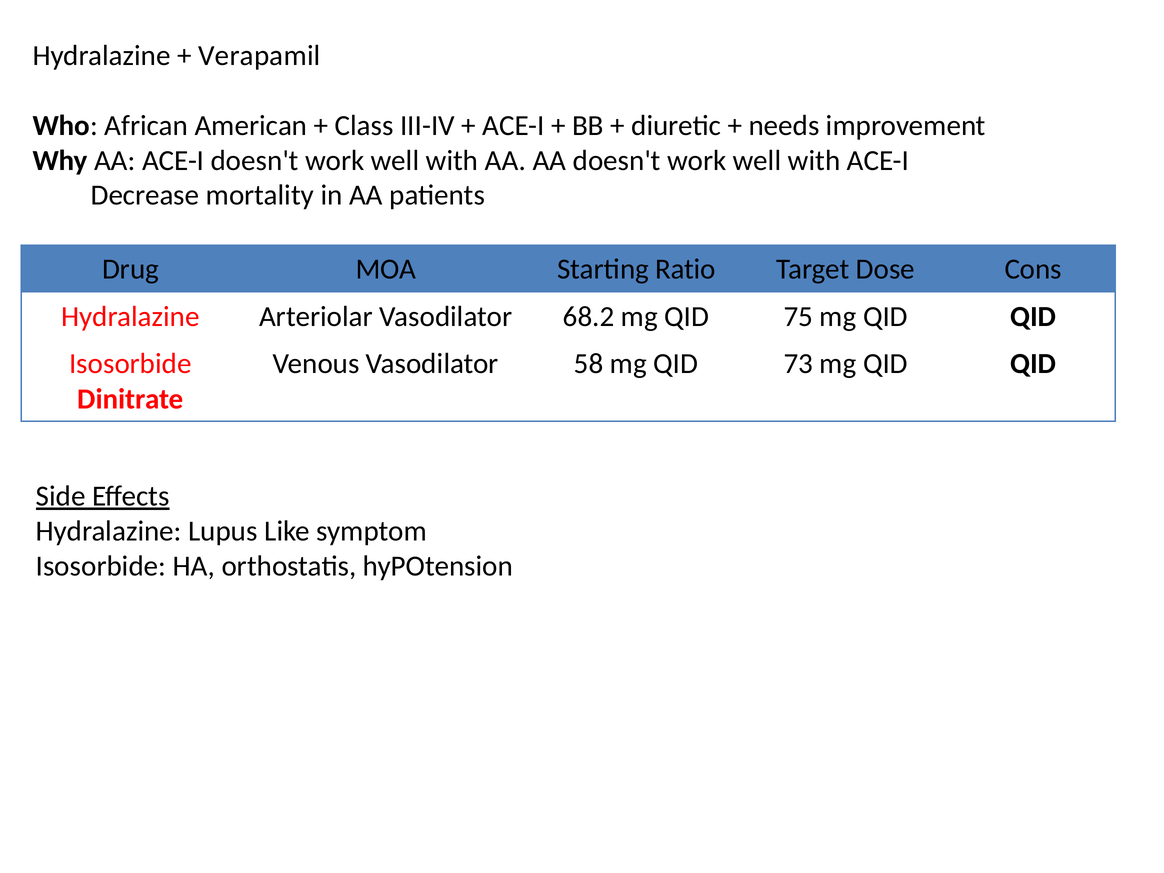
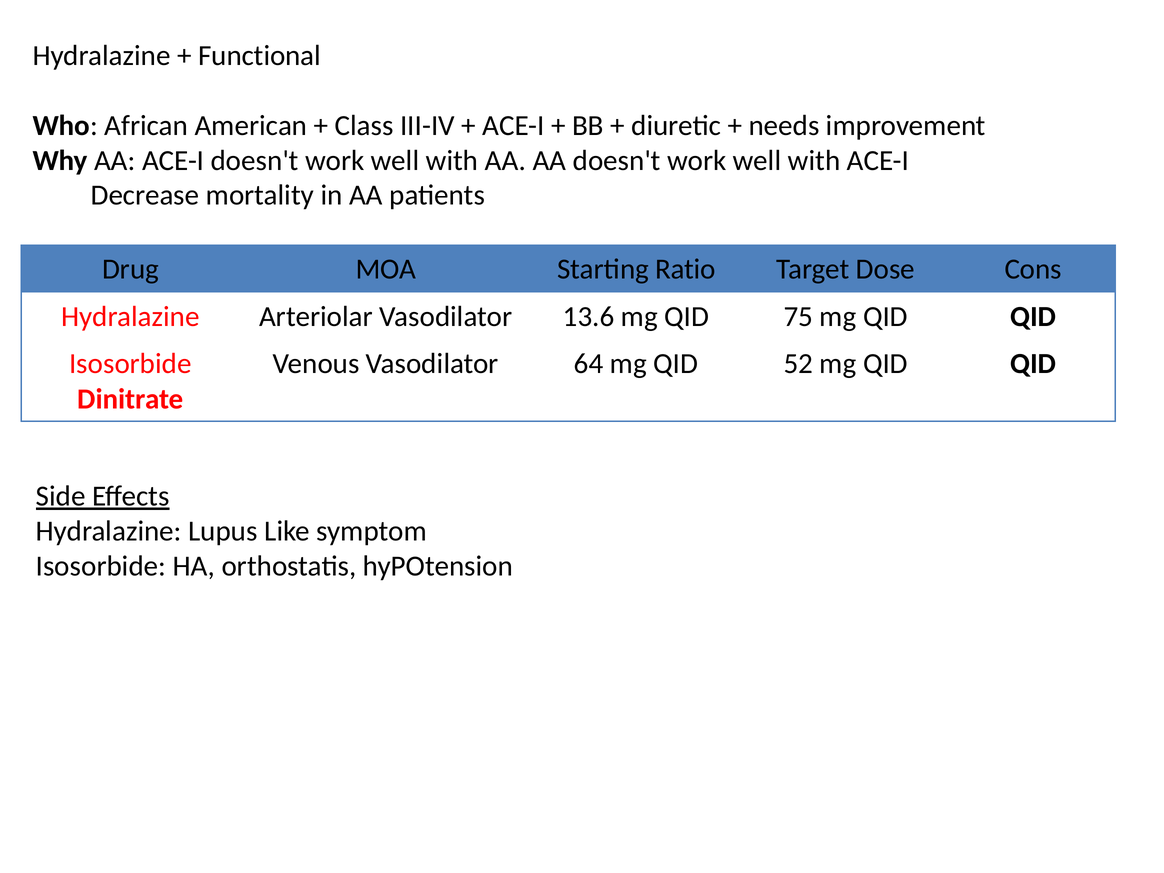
Verapamil: Verapamil -> Functional
68.2: 68.2 -> 13.6
58: 58 -> 64
73: 73 -> 52
